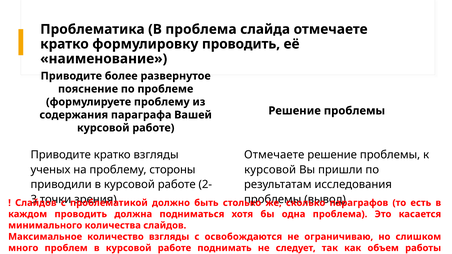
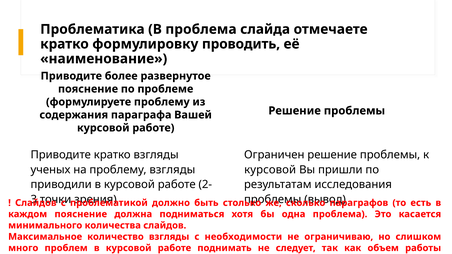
Отмечаете at (274, 155): Отмечаете -> Ограничен
проблему стороны: стороны -> взгляды
каждом проводить: проводить -> пояснение
освобождаются: освобождаются -> необходимости
